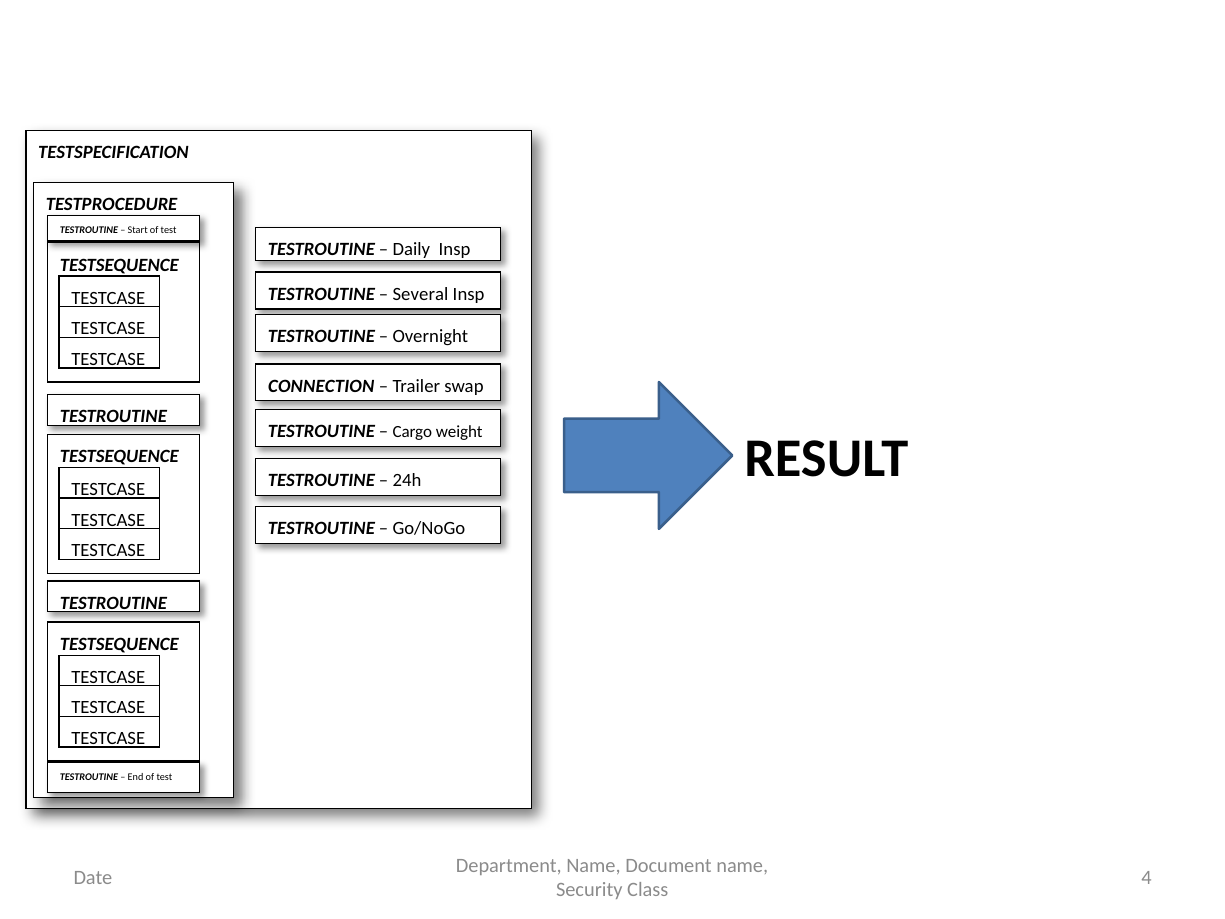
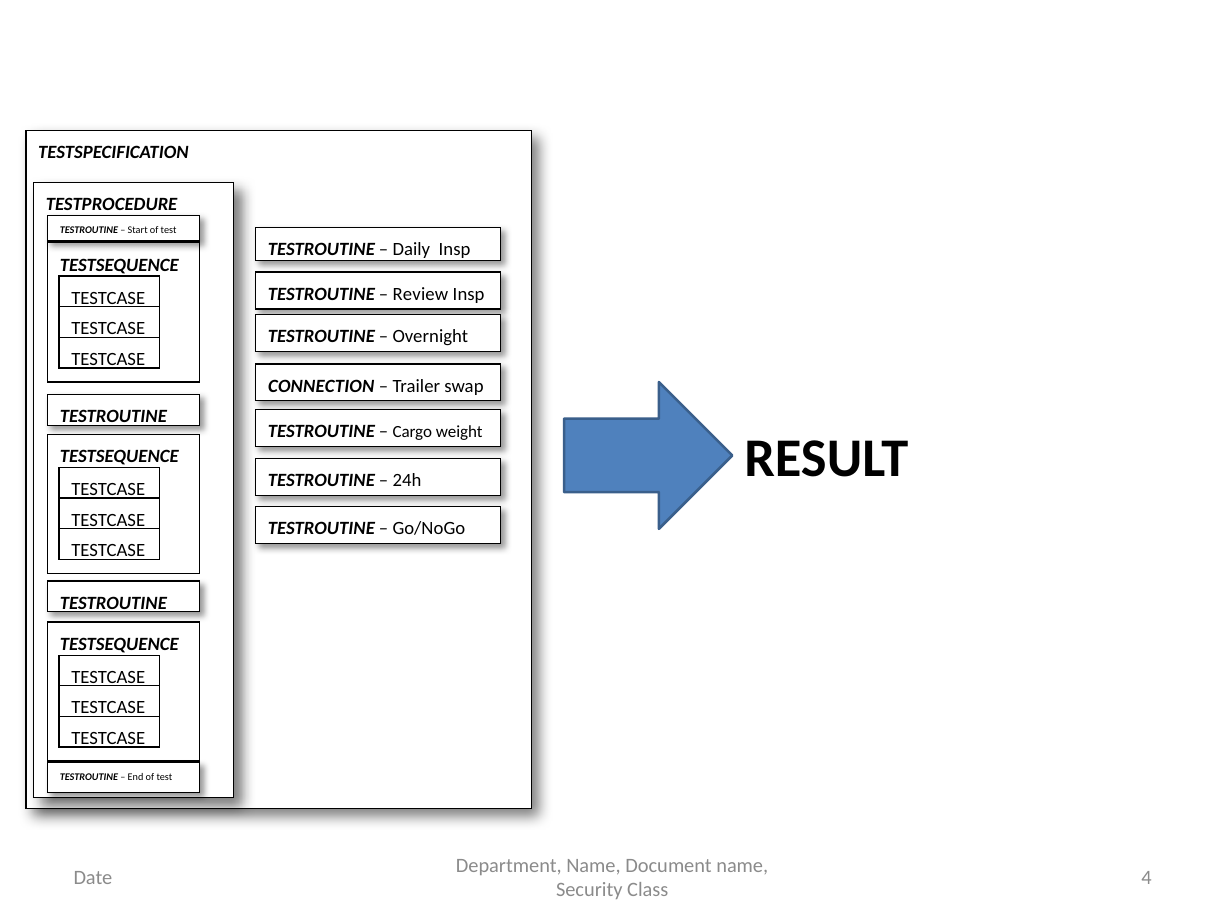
Several: Several -> Review
